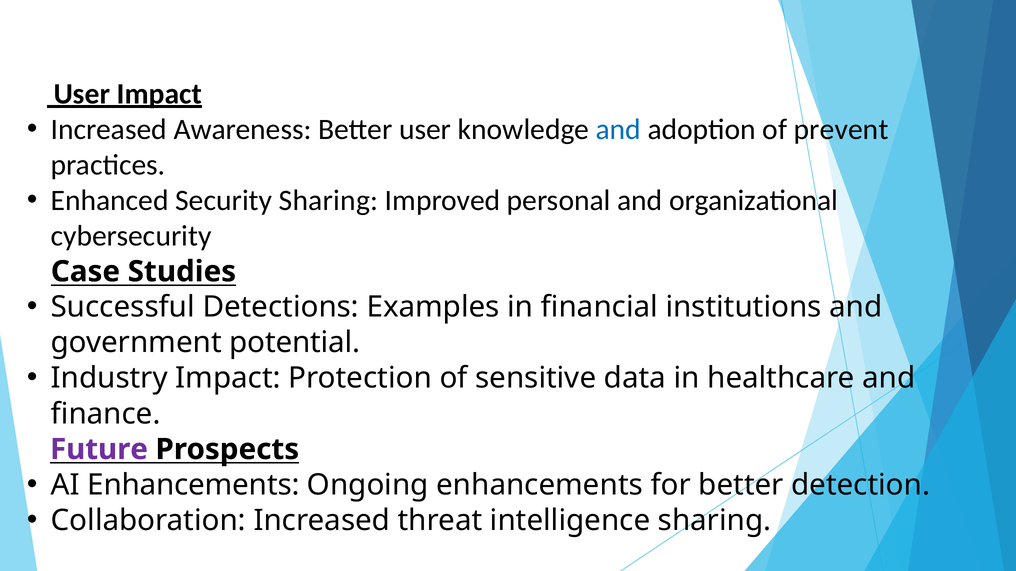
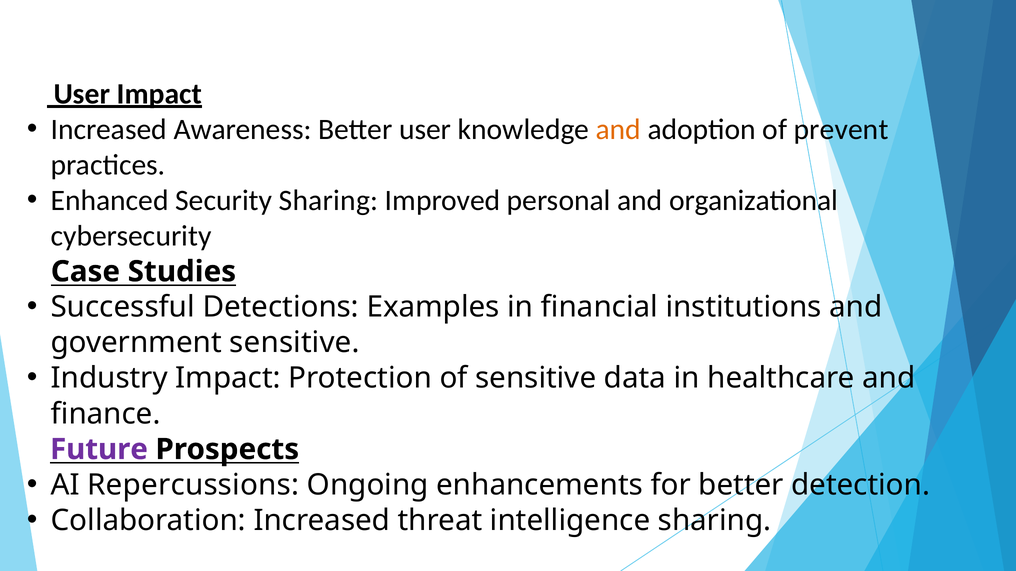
and at (618, 129) colour: blue -> orange
government potential: potential -> sensitive
AI Enhancements: Enhancements -> Repercussions
